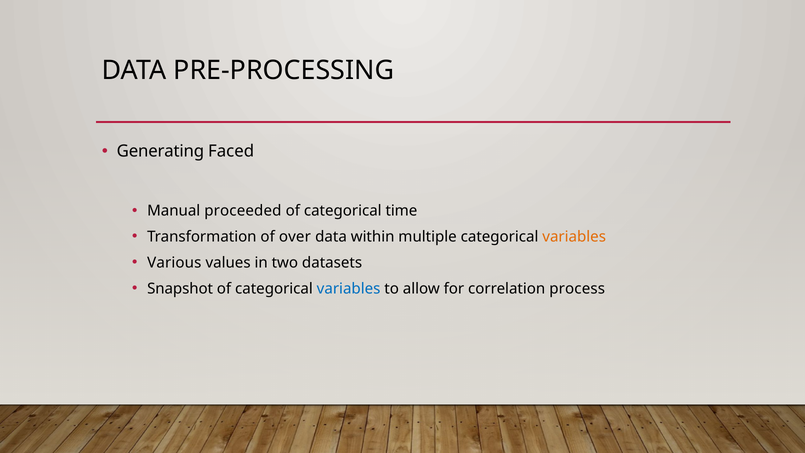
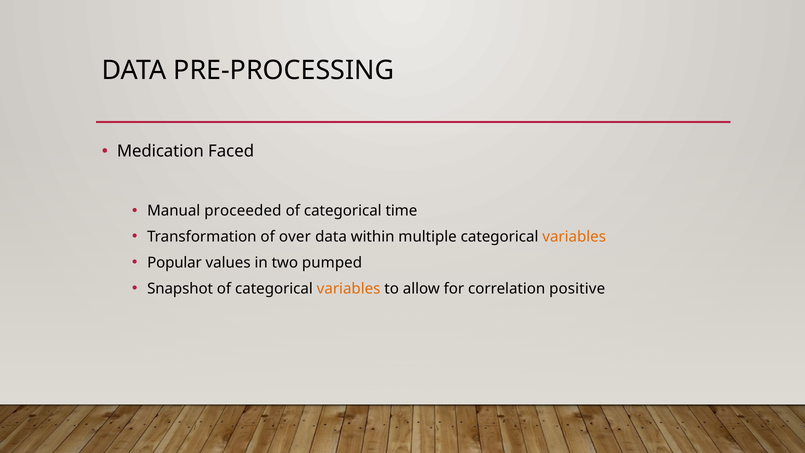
Generating: Generating -> Medication
Various: Various -> Popular
datasets: datasets -> pumped
variables at (349, 288) colour: blue -> orange
process: process -> positive
